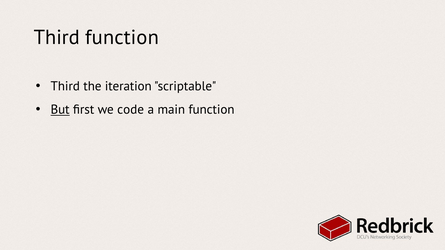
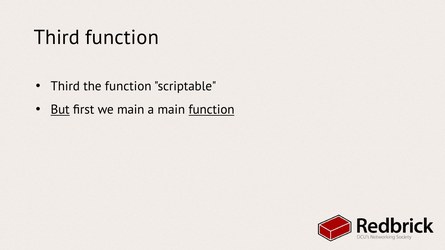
the iteration: iteration -> function
we code: code -> main
function at (211, 110) underline: none -> present
